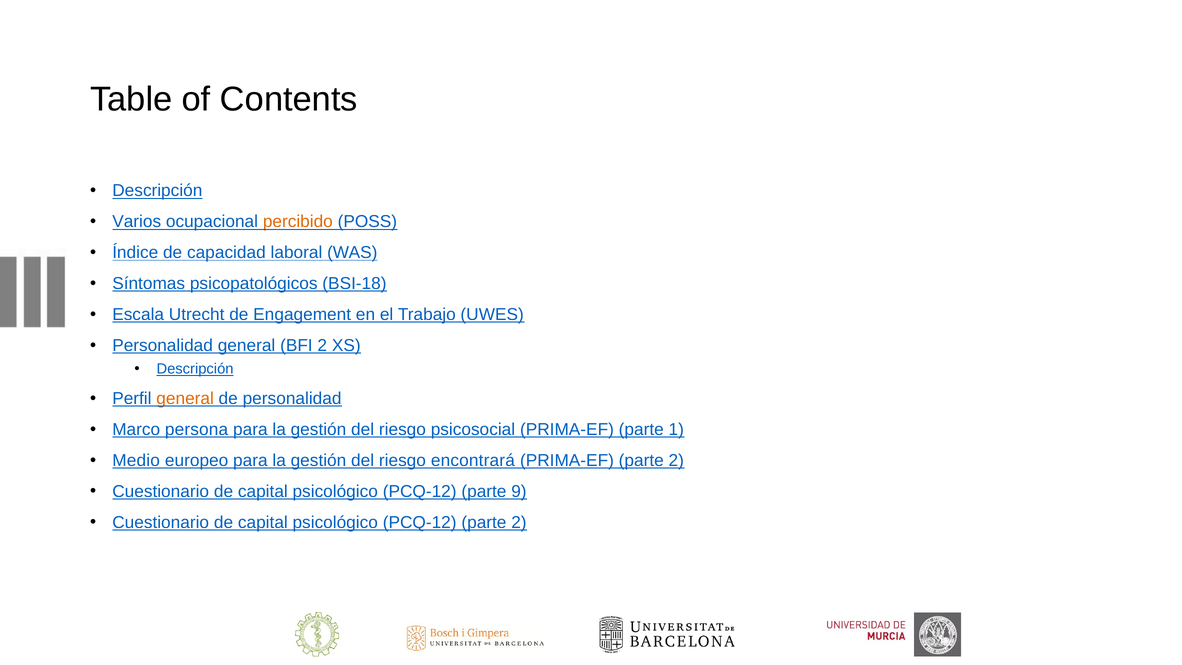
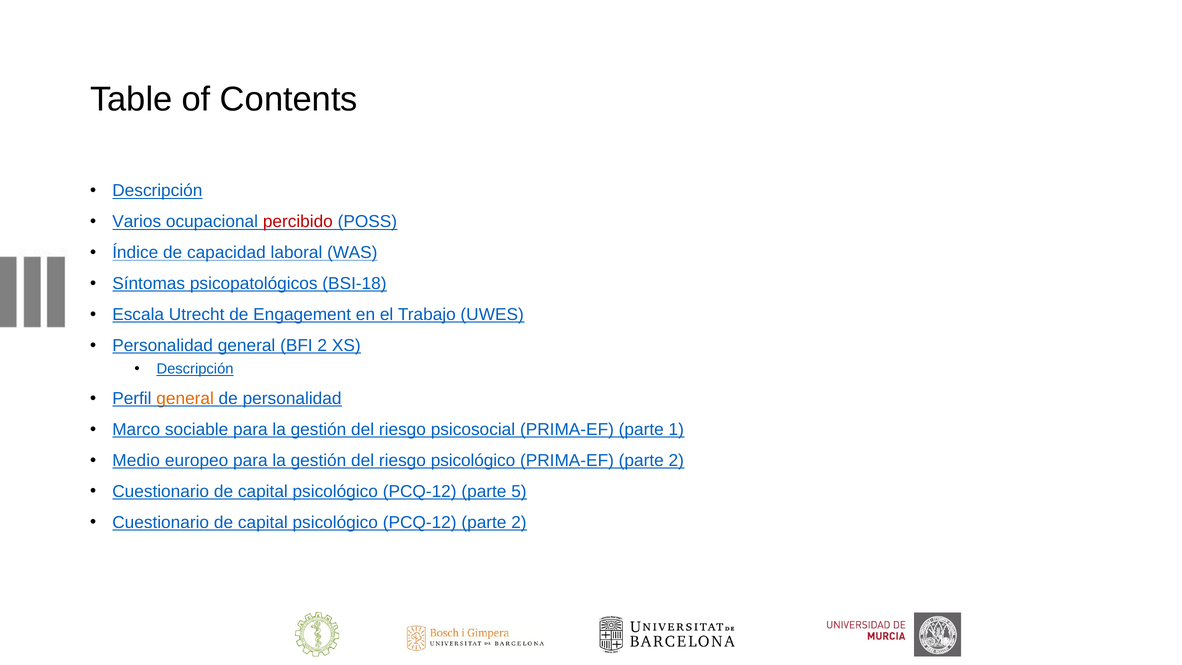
percibido colour: orange -> red
persona: persona -> sociable
riesgo encontrará: encontrará -> psicológico
9: 9 -> 5
